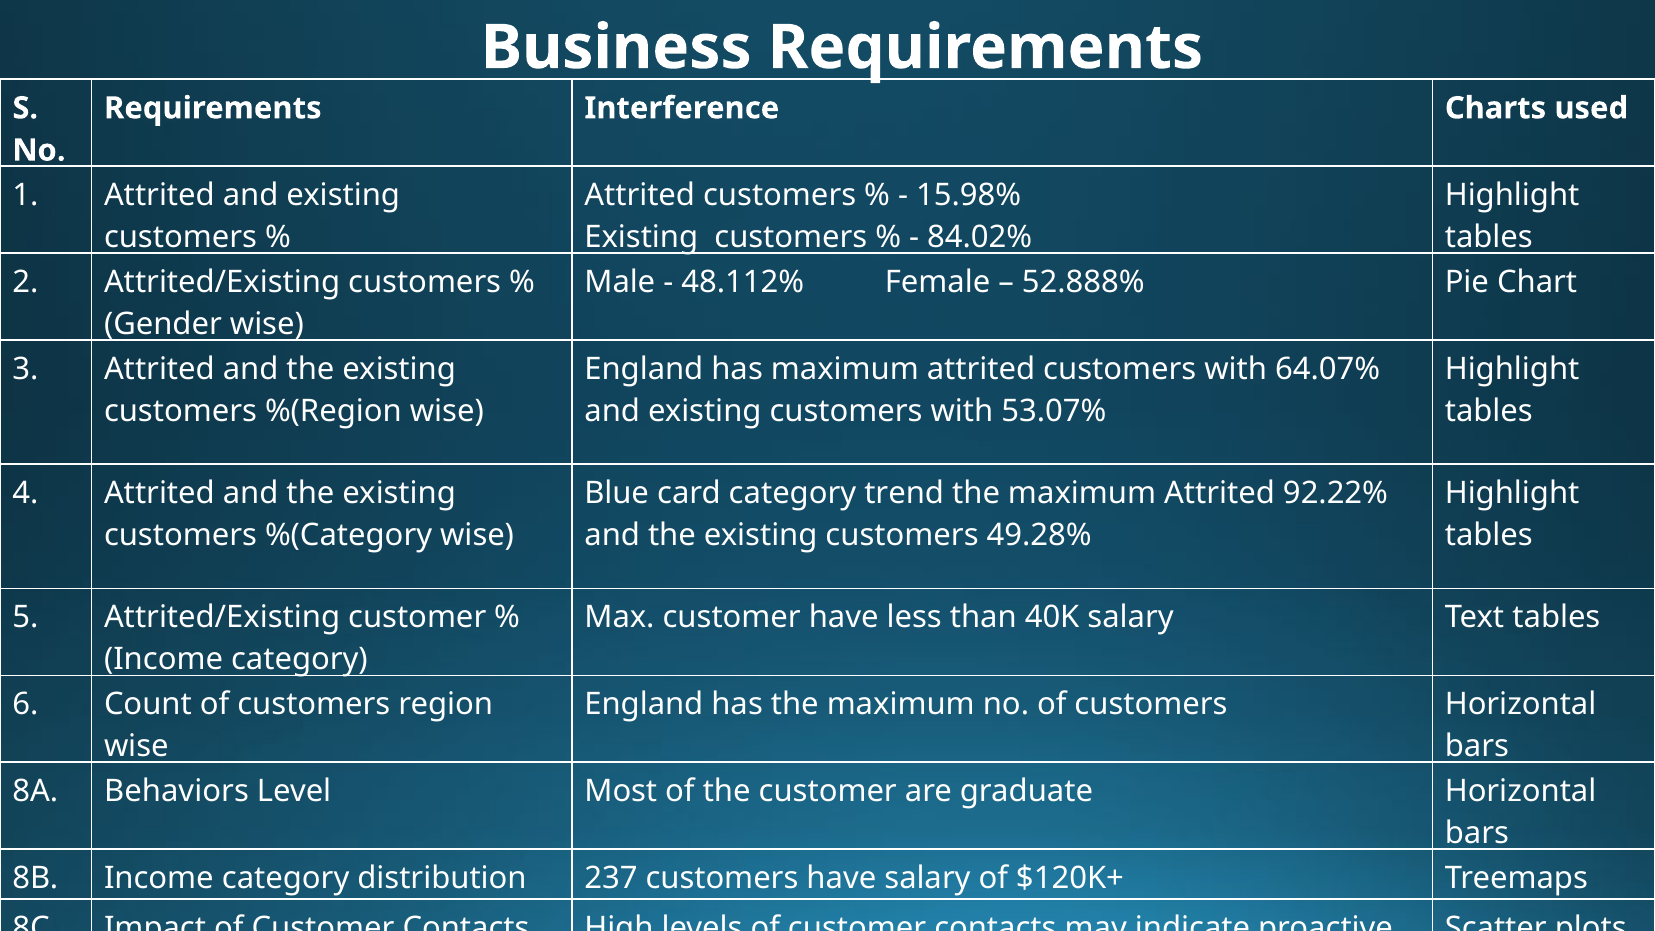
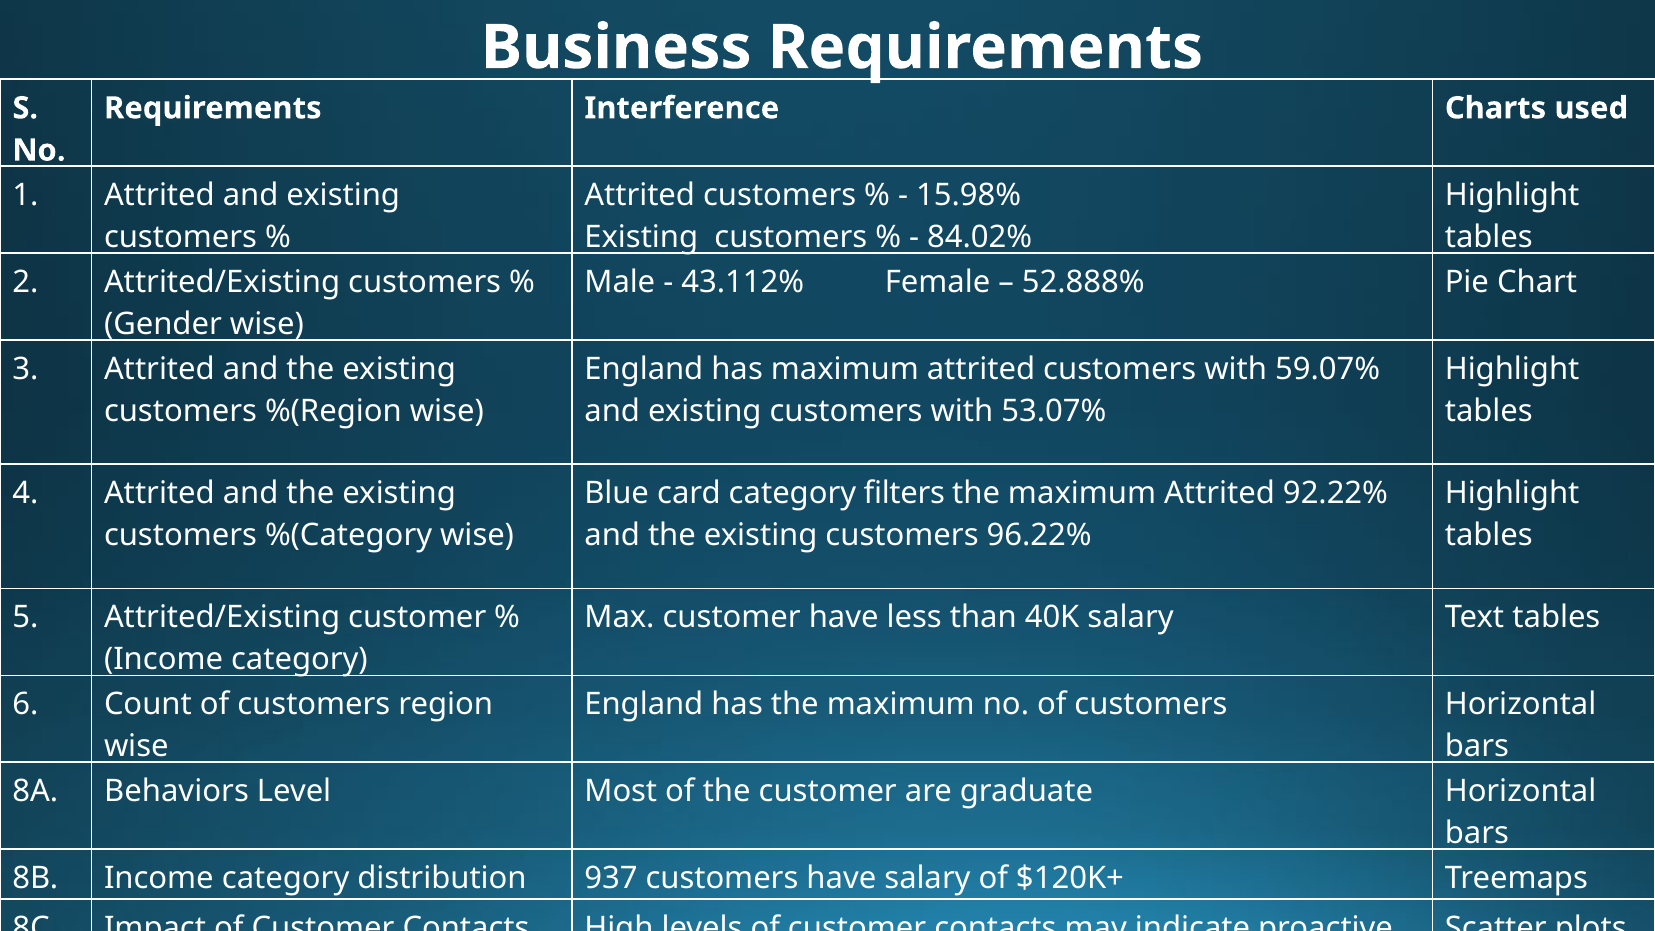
48.112%: 48.112% -> 43.112%
64.07%: 64.07% -> 59.07%
trend: trend -> filters
49.28%: 49.28% -> 96.22%
237: 237 -> 937
